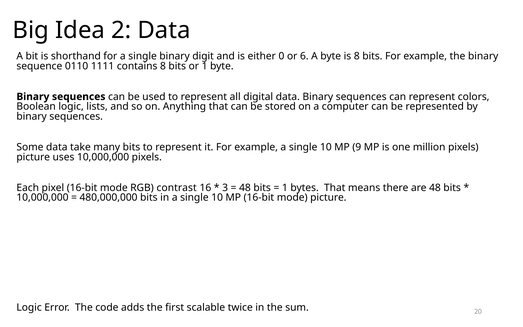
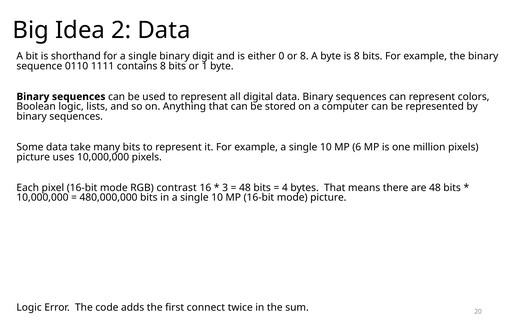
or 6: 6 -> 8
9: 9 -> 6
1 at (285, 188): 1 -> 4
scalable: scalable -> connect
